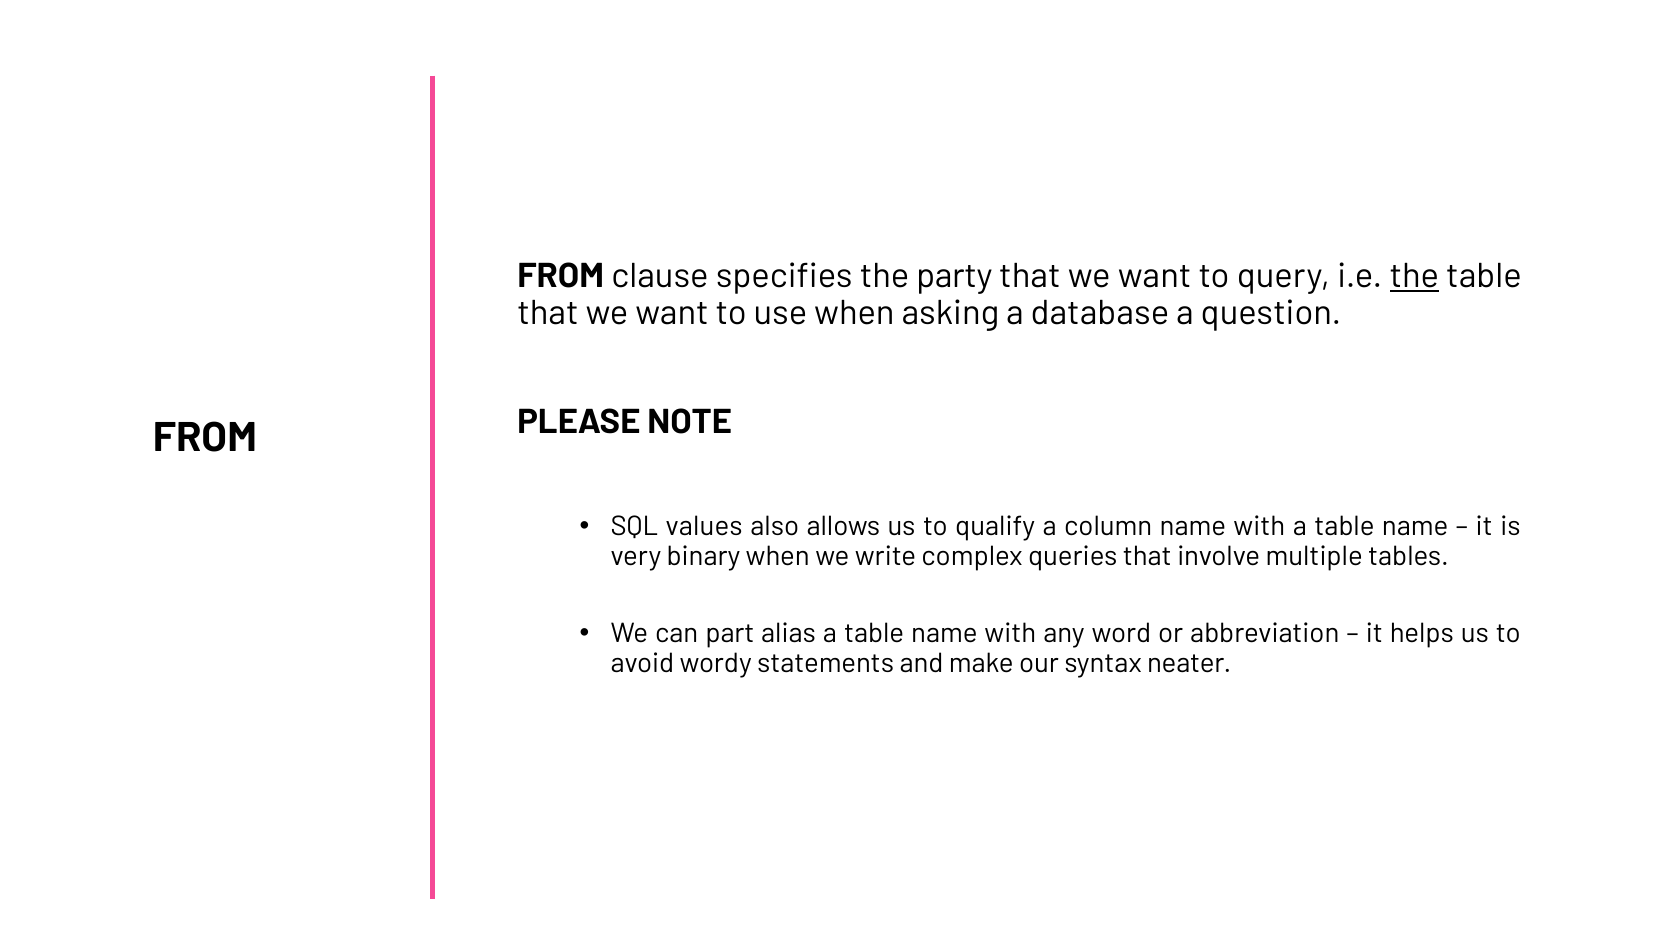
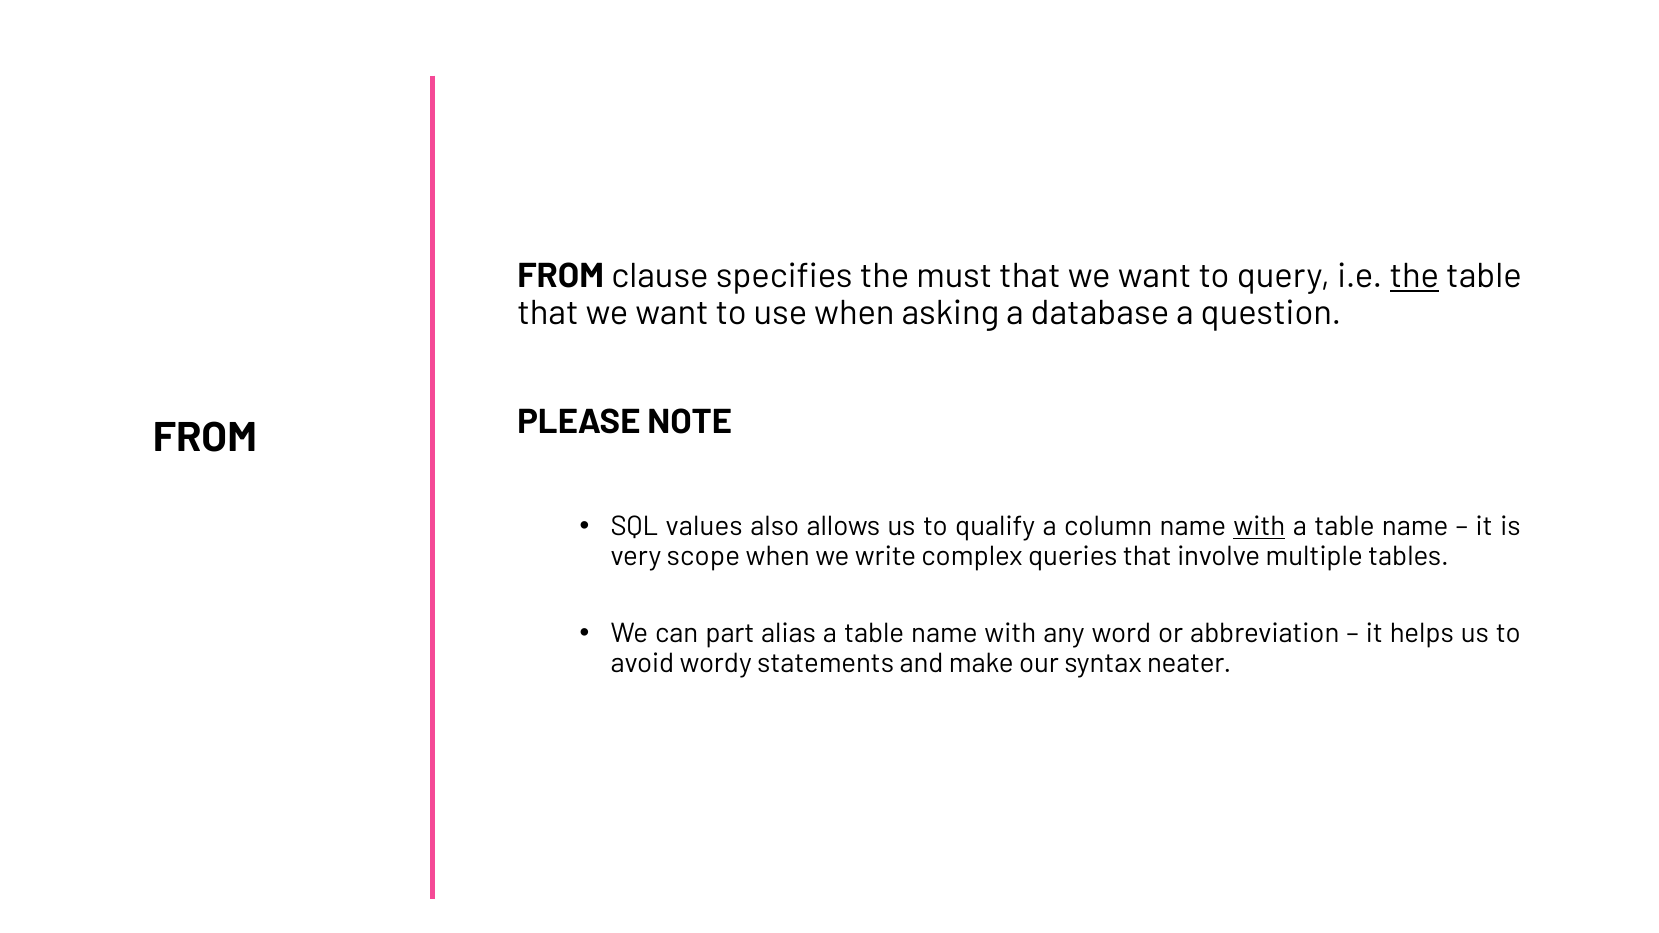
party: party -> must
with at (1259, 527) underline: none -> present
binary: binary -> scope
